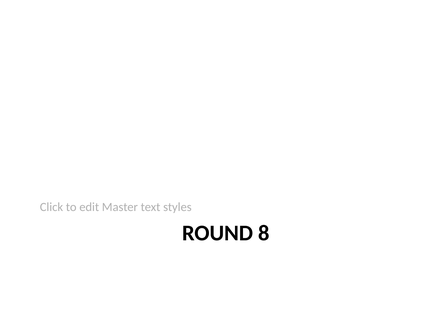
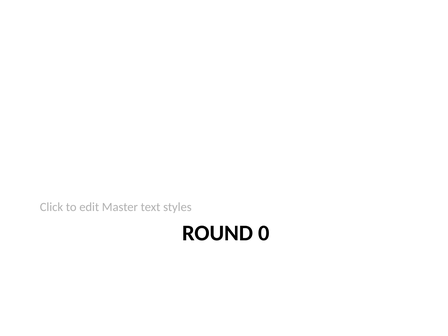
8: 8 -> 0
